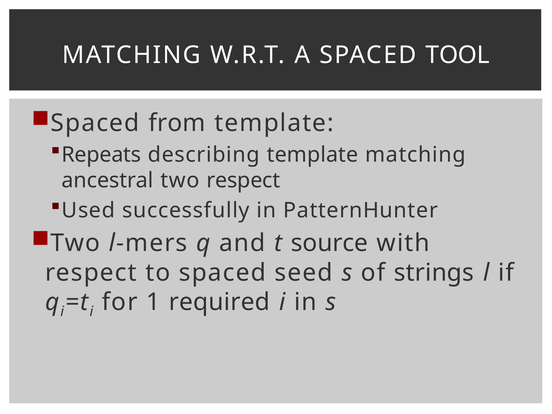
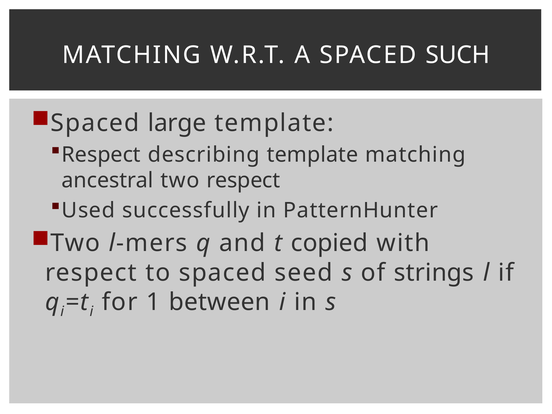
TOOL: TOOL -> SUCH
from: from -> large
Repeats at (101, 155): Repeats -> Respect
source: source -> copied
required: required -> between
